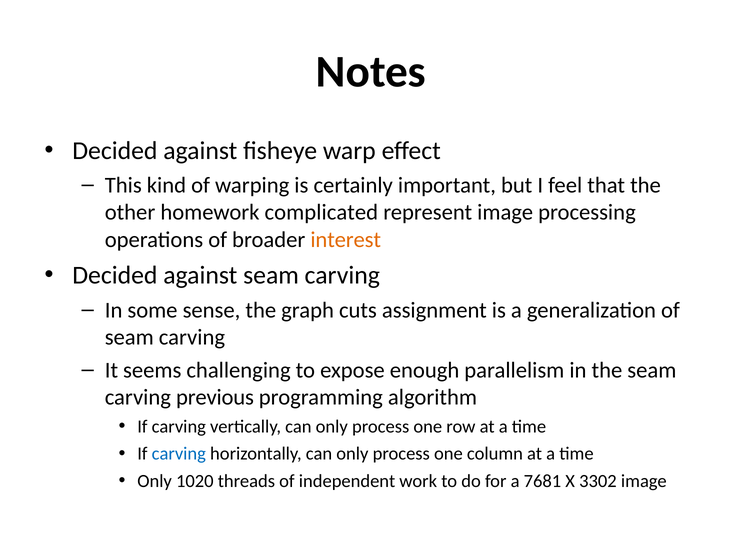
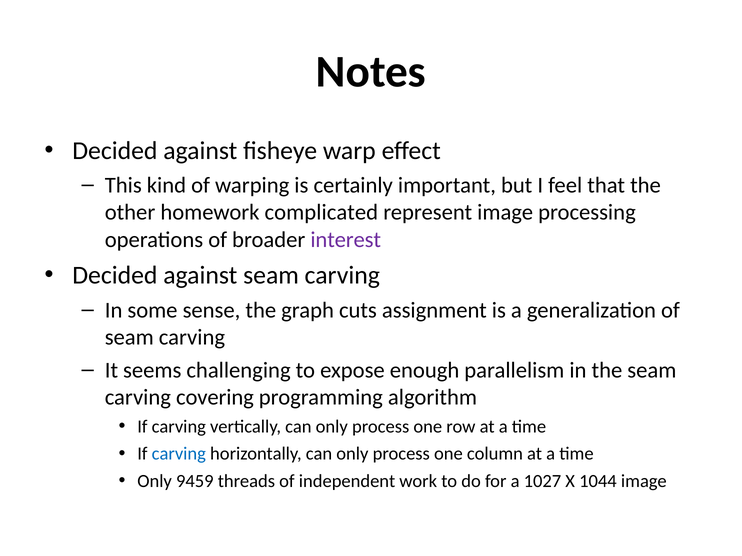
interest colour: orange -> purple
previous: previous -> covering
1020: 1020 -> 9459
7681: 7681 -> 1027
3302: 3302 -> 1044
